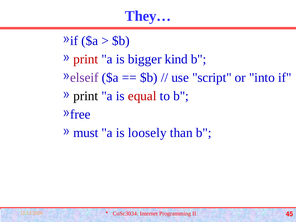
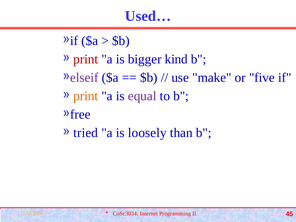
They…: They… -> Used…
script: script -> make
into: into -> five
print at (86, 96) colour: black -> orange
equal colour: red -> purple
must: must -> tried
